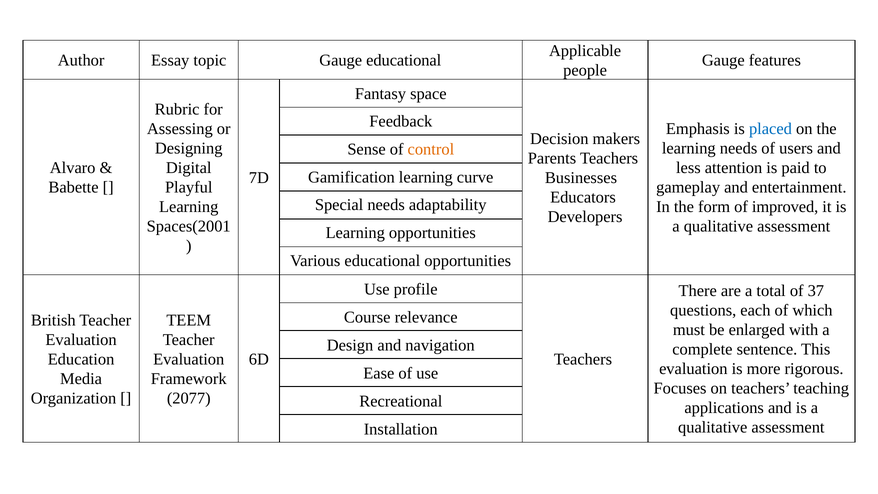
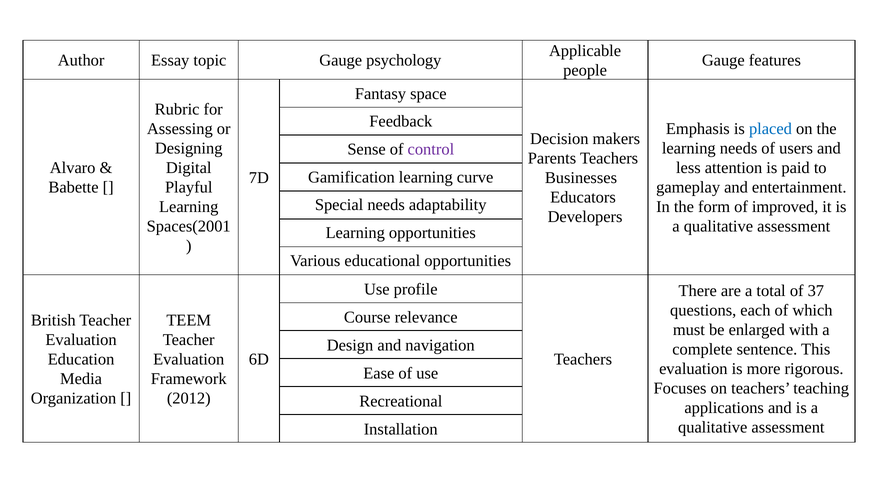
Gauge educational: educational -> psychology
control colour: orange -> purple
2077: 2077 -> 2012
